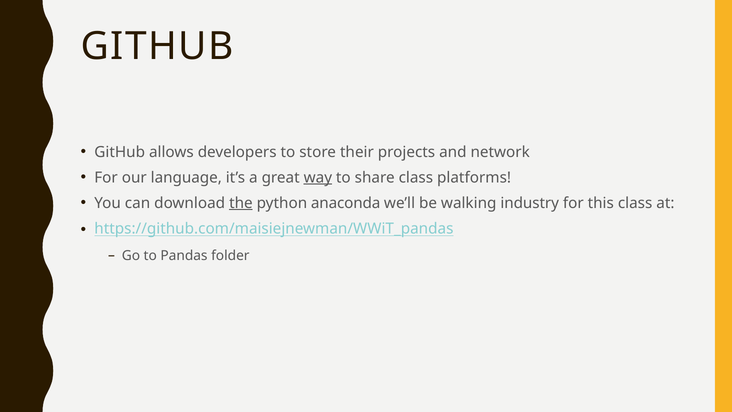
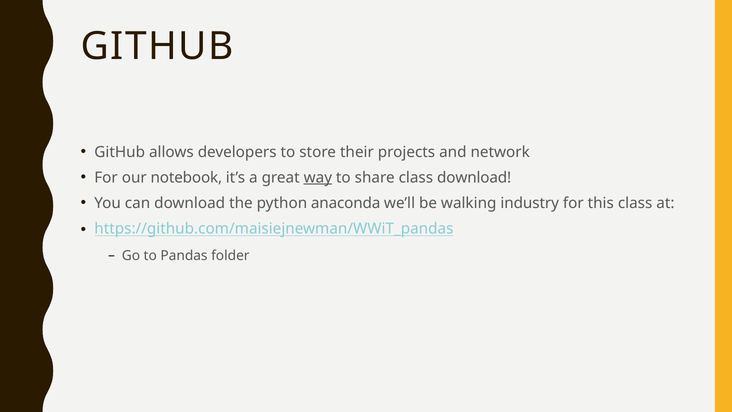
language: language -> notebook
class platforms: platforms -> download
the underline: present -> none
